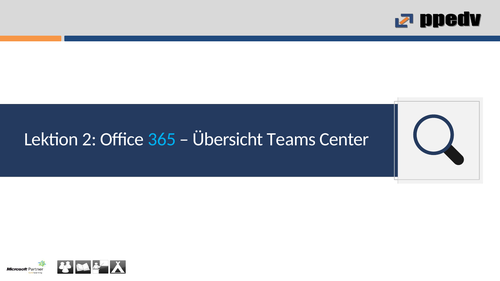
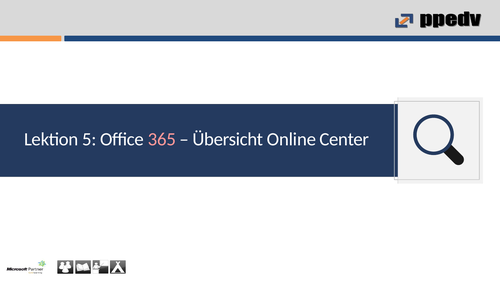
2: 2 -> 5
365 colour: light blue -> pink
Teams: Teams -> Online
